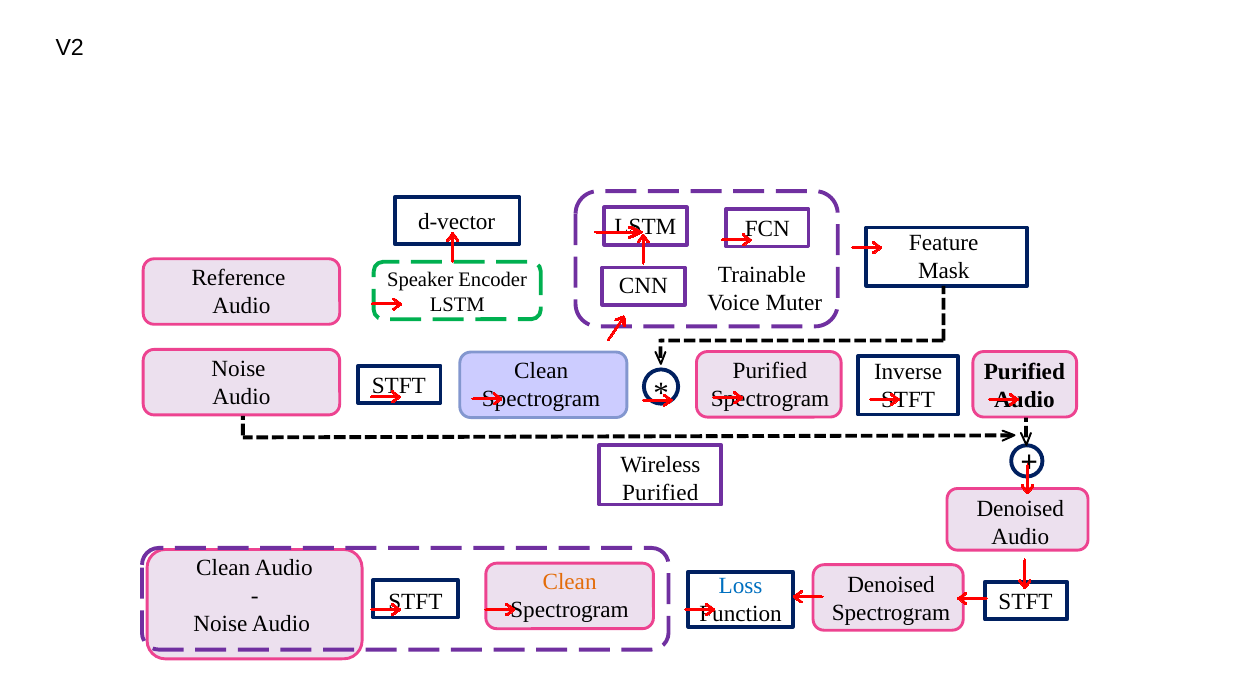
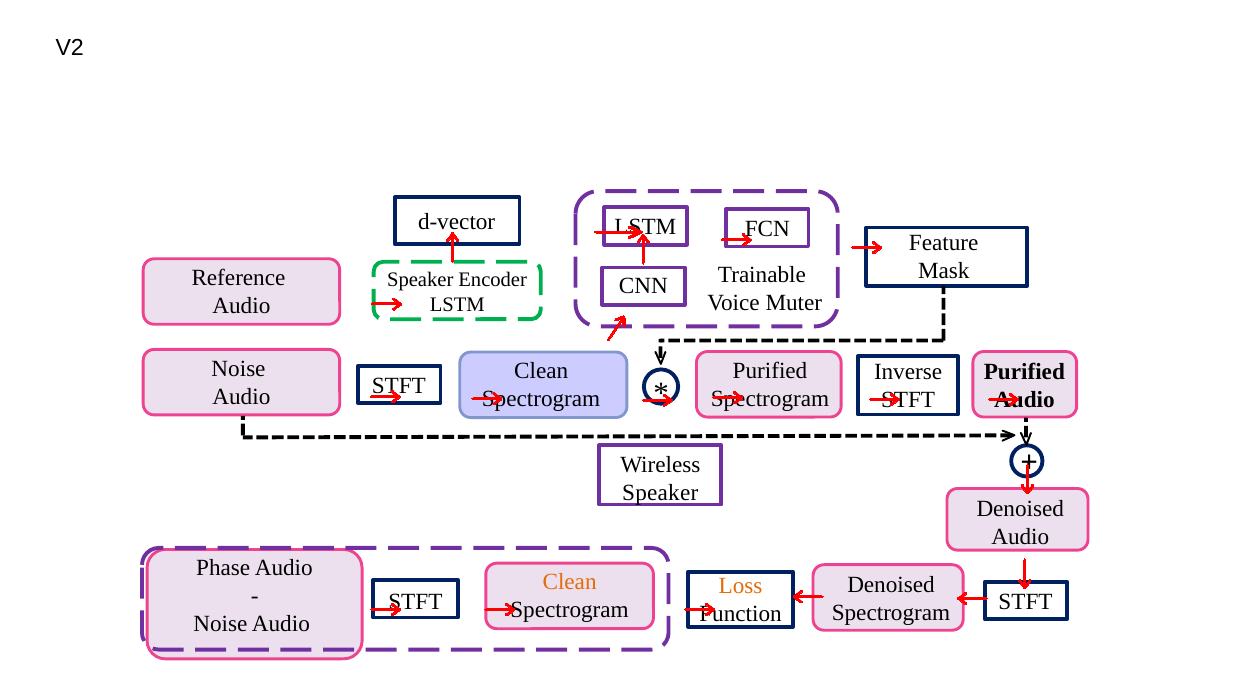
Purified at (660, 493): Purified -> Speaker
Clean at (223, 568): Clean -> Phase
Loss colour: blue -> orange
